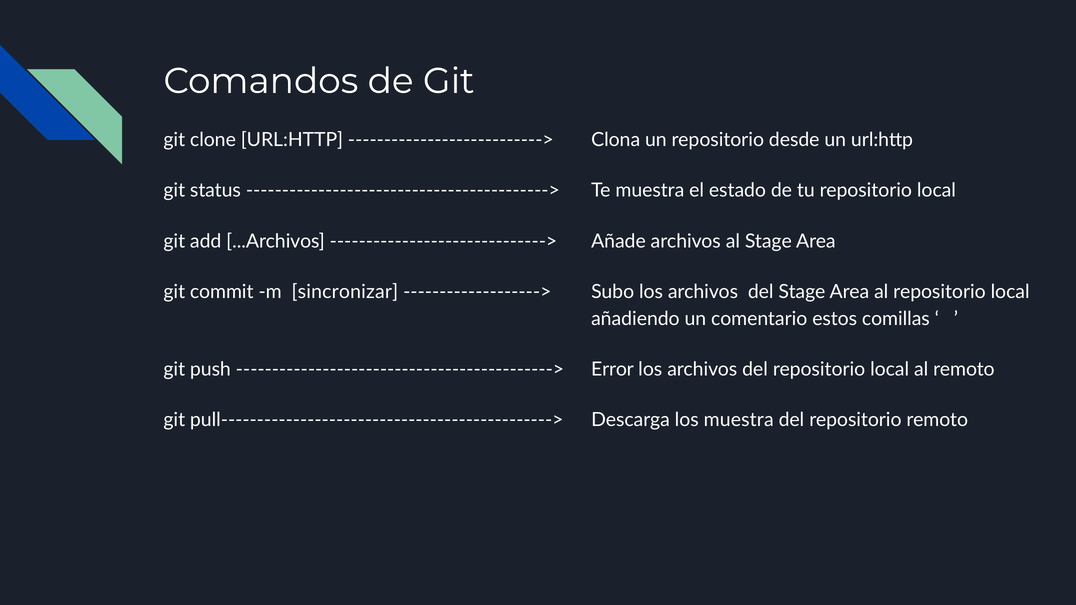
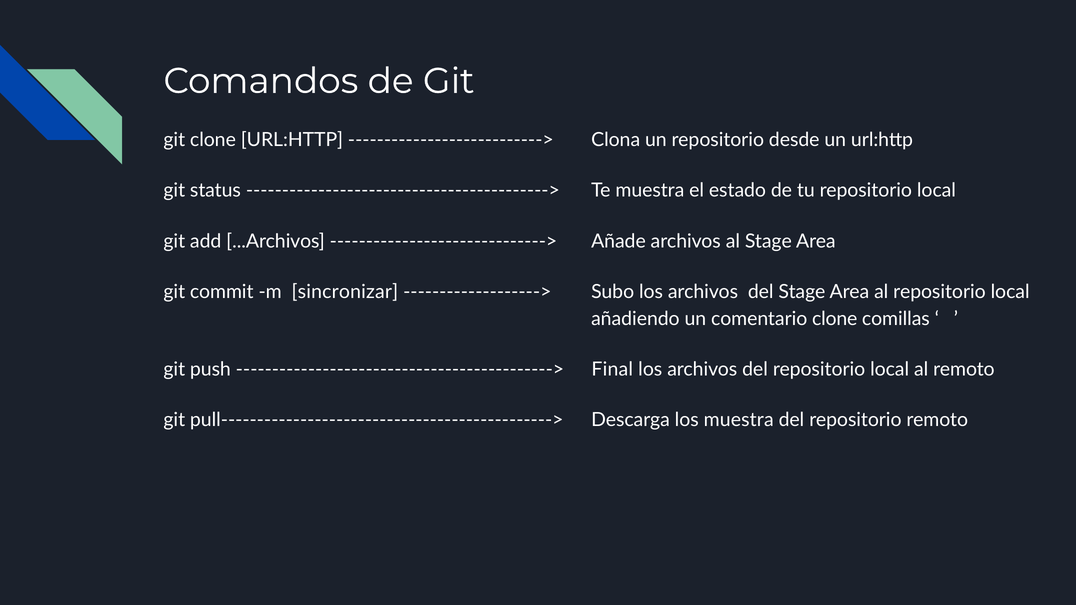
comentario estos: estos -> clone
Error: Error -> Final
